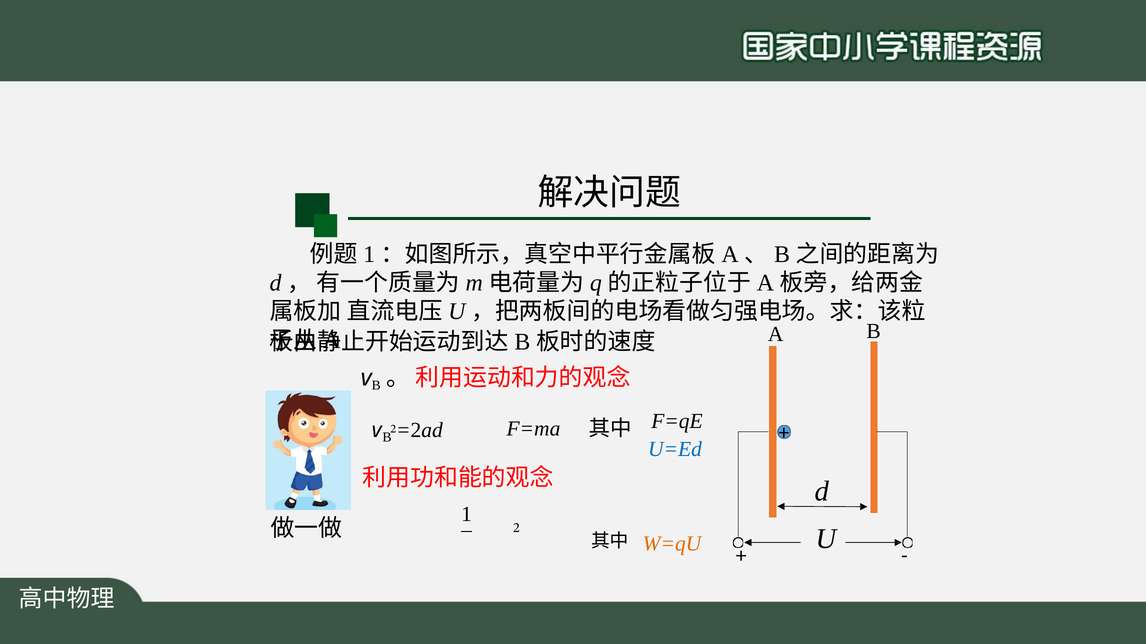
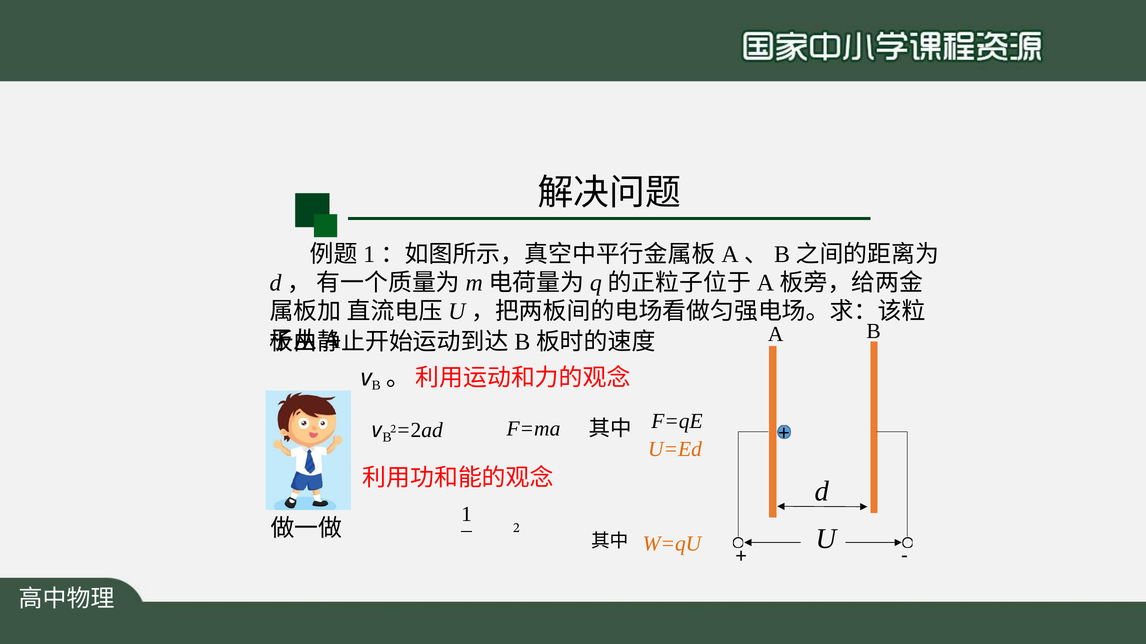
U=Ed colour: blue -> orange
